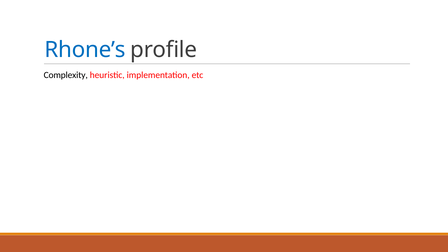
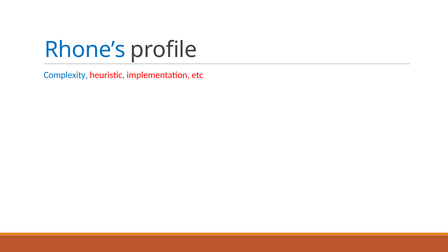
Complexity colour: black -> blue
